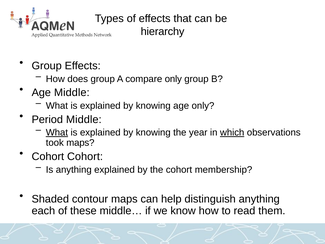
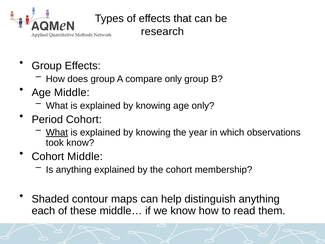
hierarchy: hierarchy -> research
Period Middle: Middle -> Cohort
which underline: present -> none
took maps: maps -> know
Cohort Cohort: Cohort -> Middle
